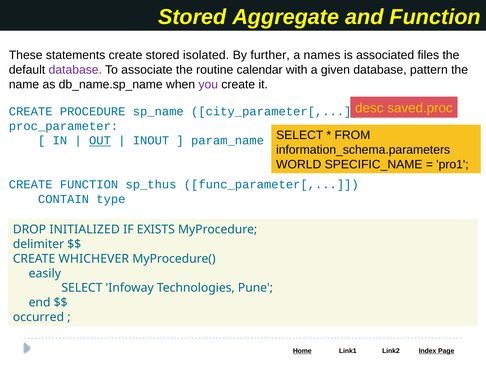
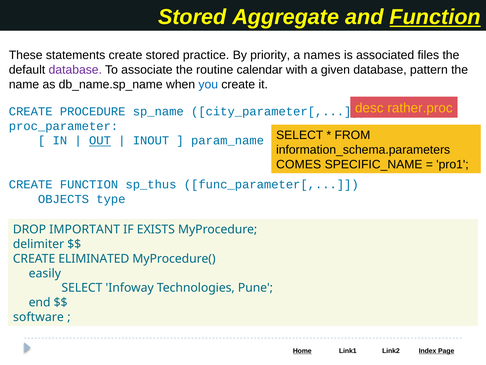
Function at (435, 17) underline: none -> present
isolated: isolated -> practice
further: further -> priority
you colour: purple -> blue
saved.proc: saved.proc -> rather.proc
WORLD: WORLD -> COMES
CONTAIN: CONTAIN -> OBJECTS
INITIALIZED: INITIALIZED -> IMPORTANT
WHICHEVER: WHICHEVER -> ELIMINATED
occurred: occurred -> software
